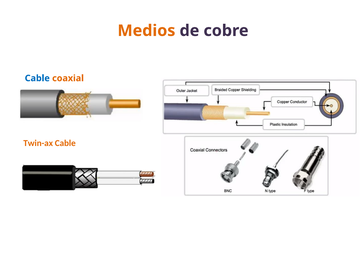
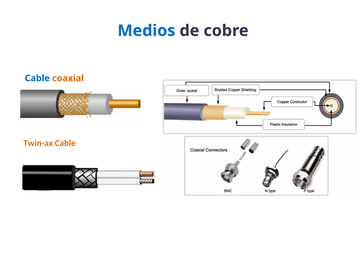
Medios colour: orange -> blue
